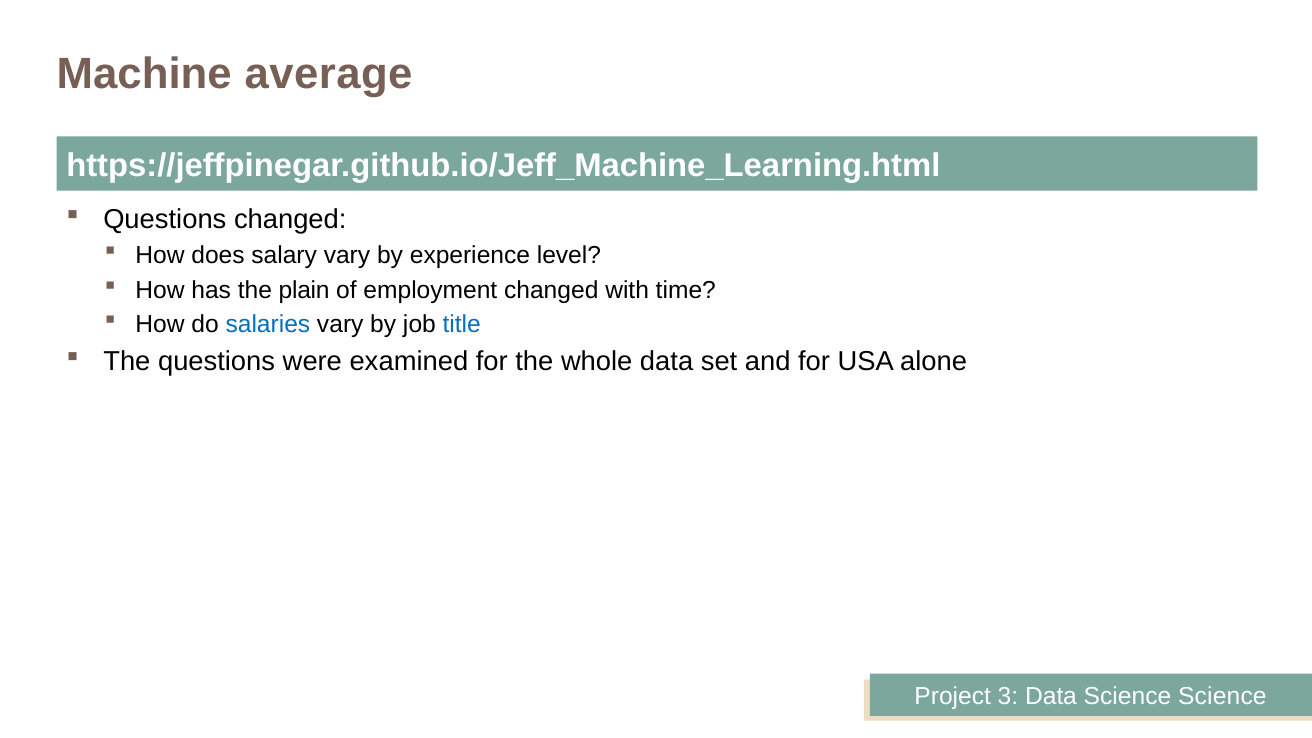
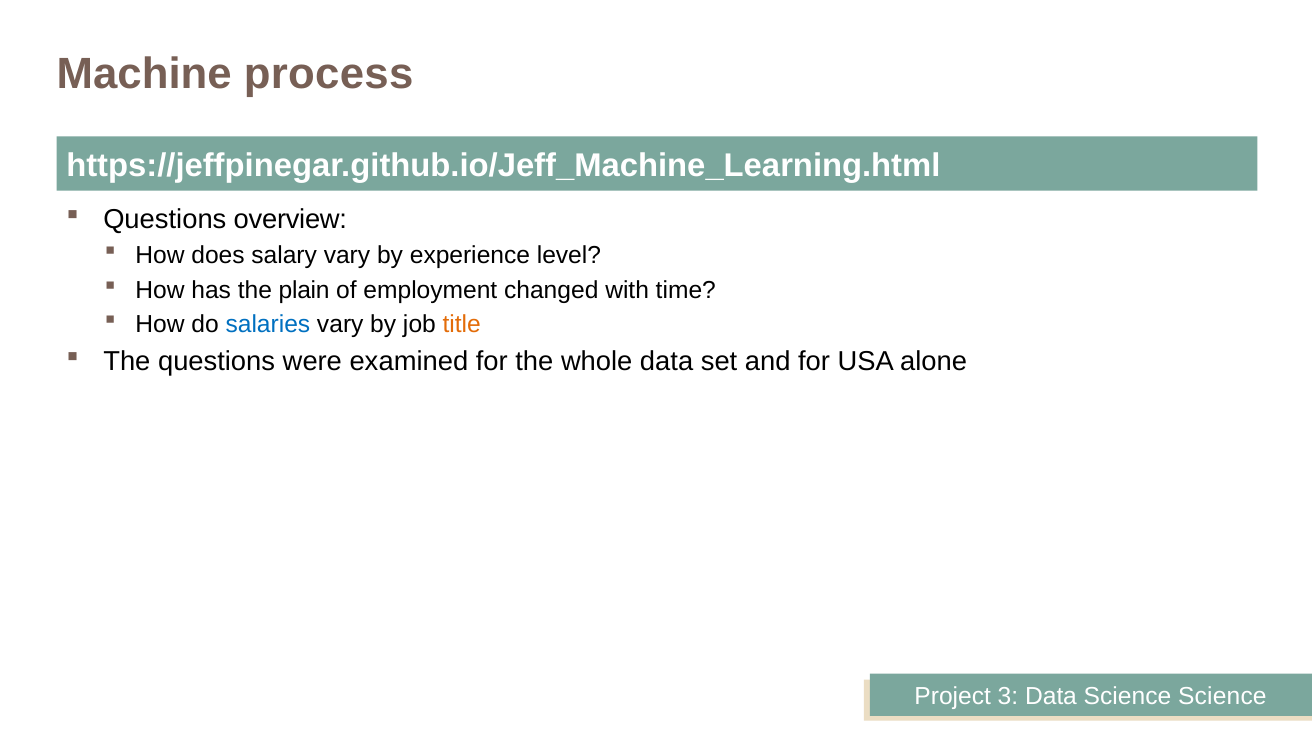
average: average -> process
Questions changed: changed -> overview
title colour: blue -> orange
